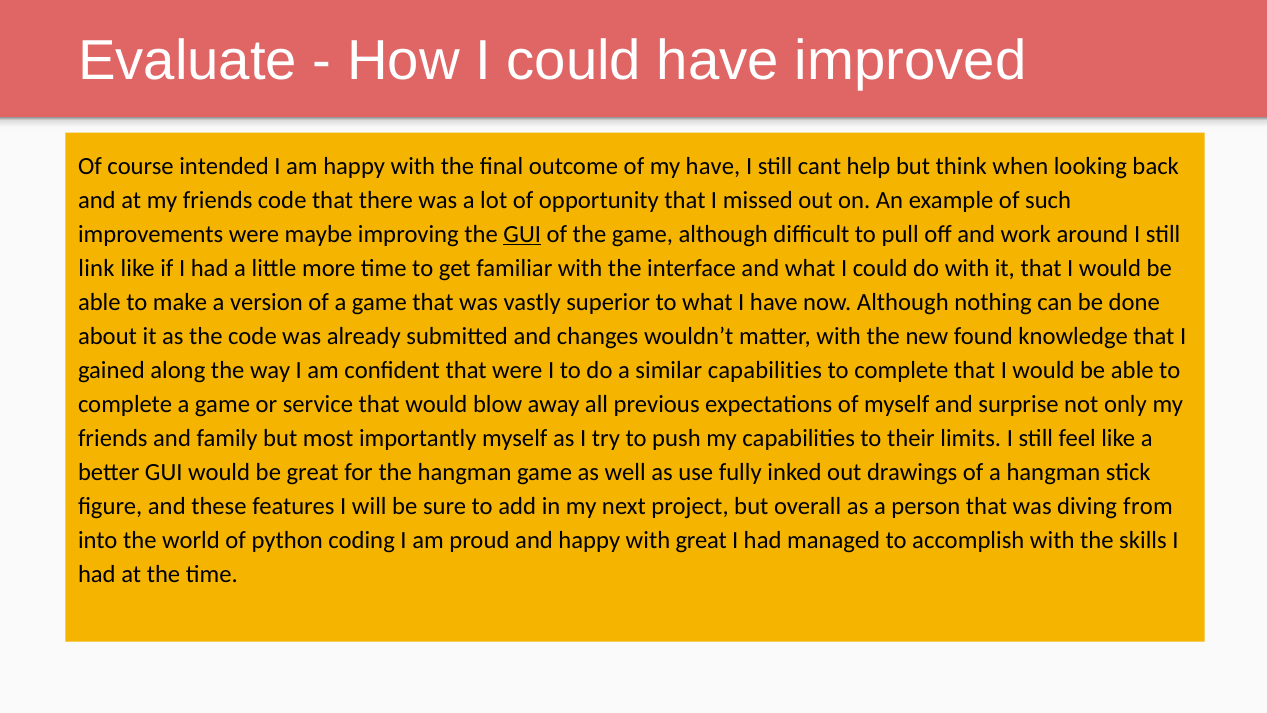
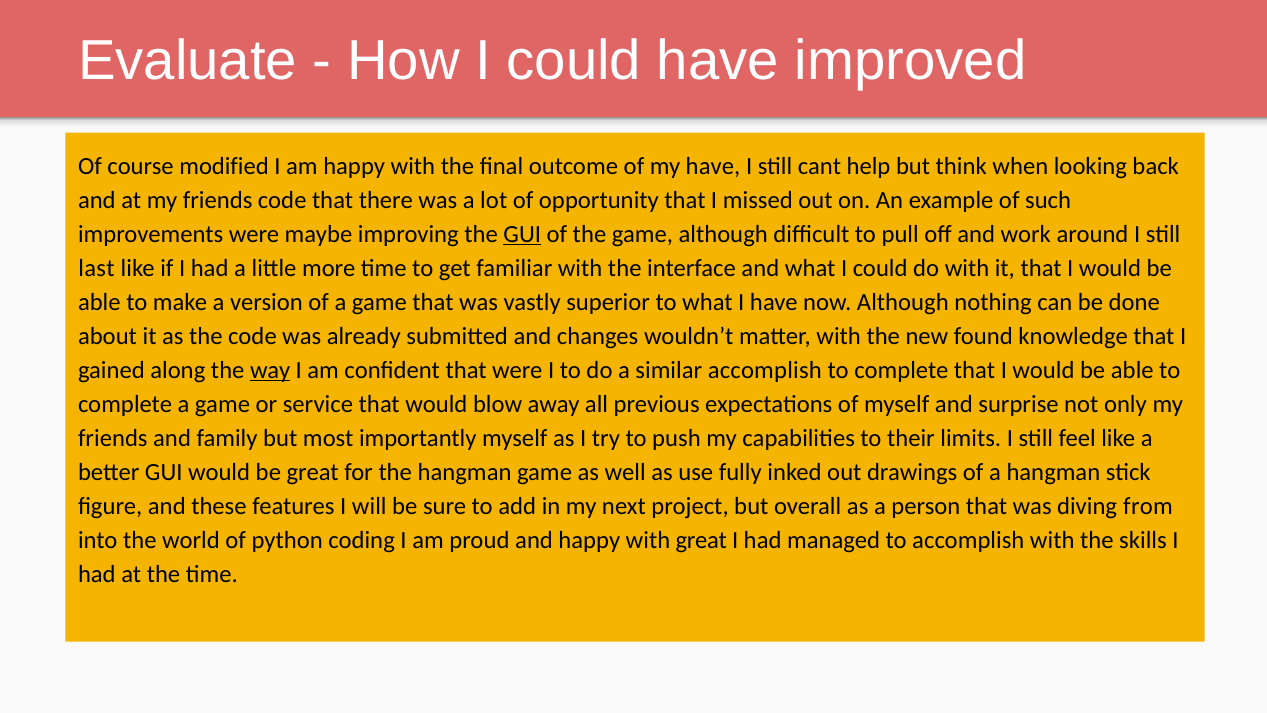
intended: intended -> modified
link: link -> last
way underline: none -> present
similar capabilities: capabilities -> accomplish
